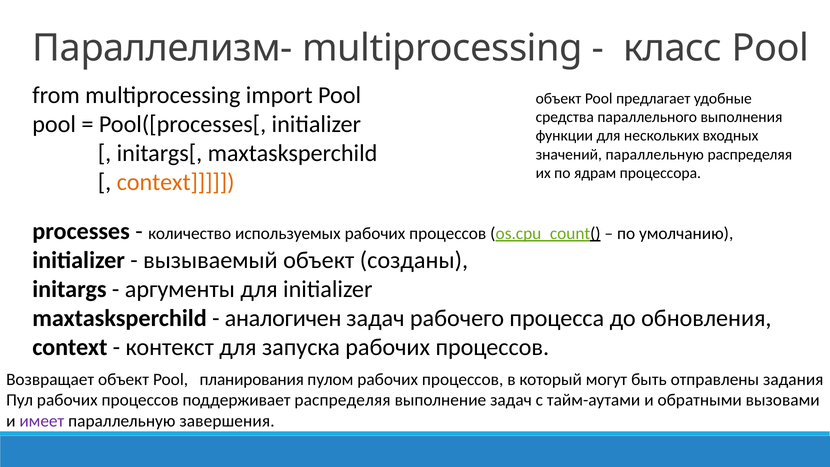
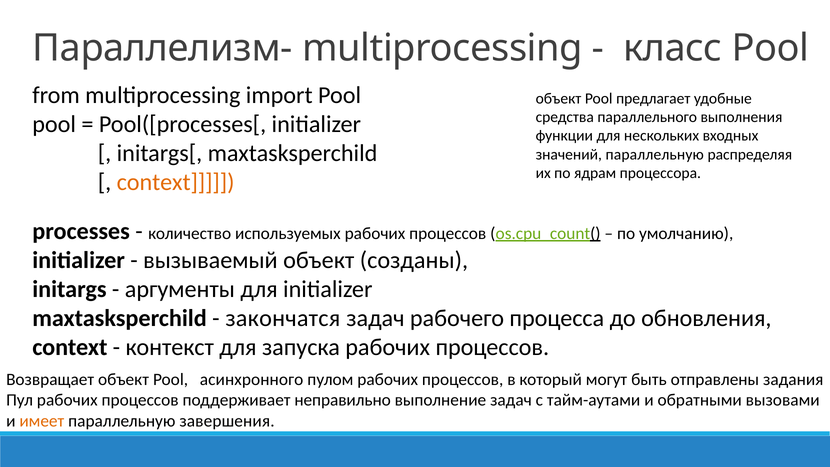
аналогичен: аналогичен -> закончатся
планирования: планирования -> асинхронного
поддерживает распределяя: распределяя -> неправильно
имеет colour: purple -> orange
